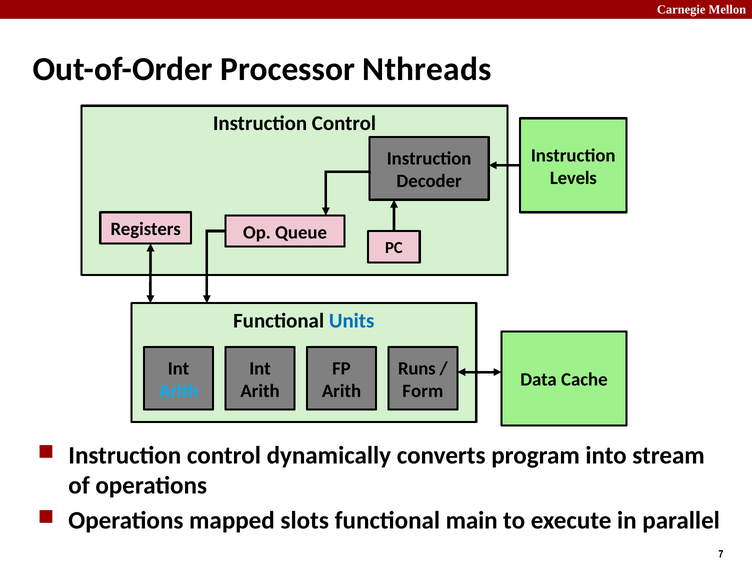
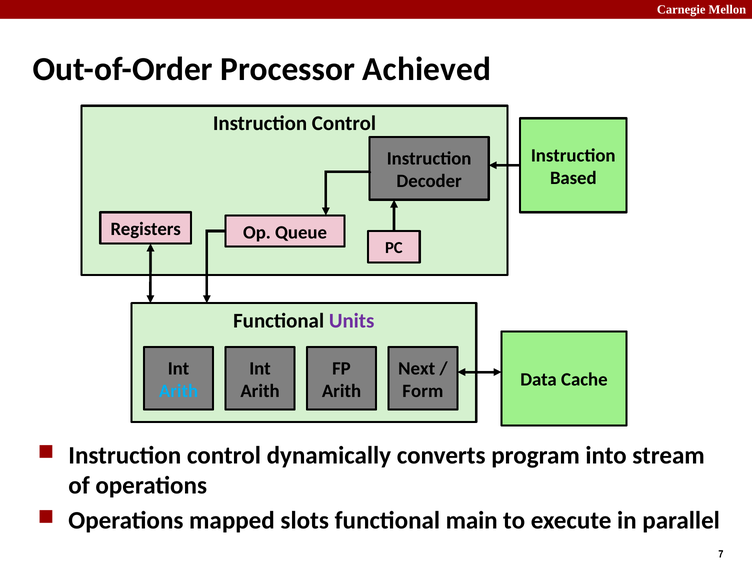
Nthreads: Nthreads -> Achieved
Levels: Levels -> Based
Units colour: blue -> purple
Runs: Runs -> Next
